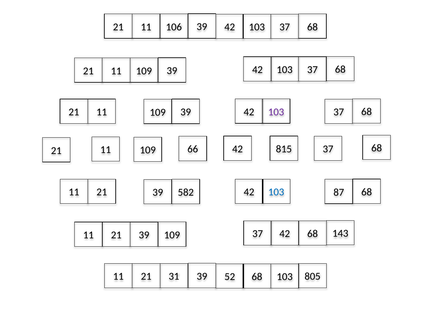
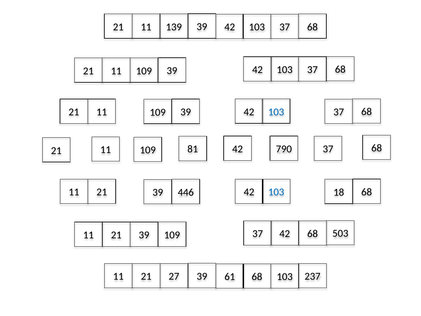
106: 106 -> 139
103 at (276, 112) colour: purple -> blue
66: 66 -> 81
815: 815 -> 790
87: 87 -> 18
582: 582 -> 446
143: 143 -> 503
52: 52 -> 61
31: 31 -> 27
805: 805 -> 237
